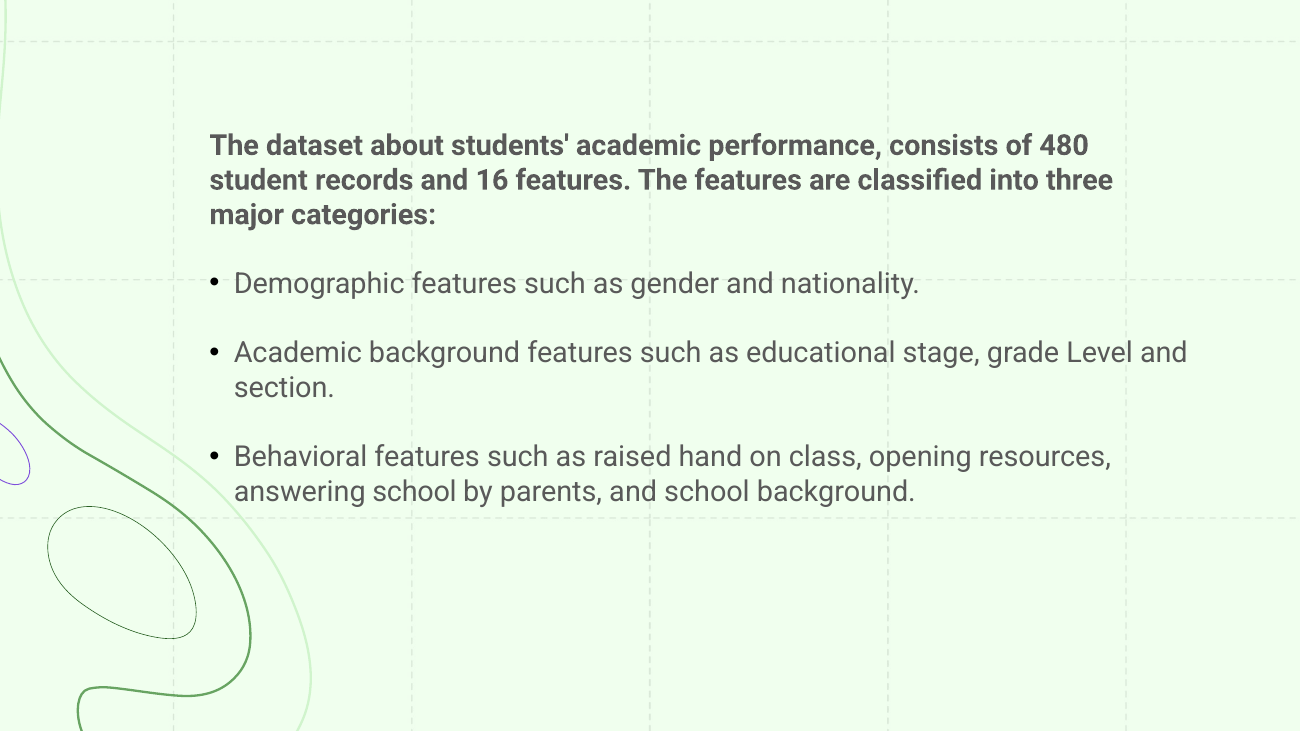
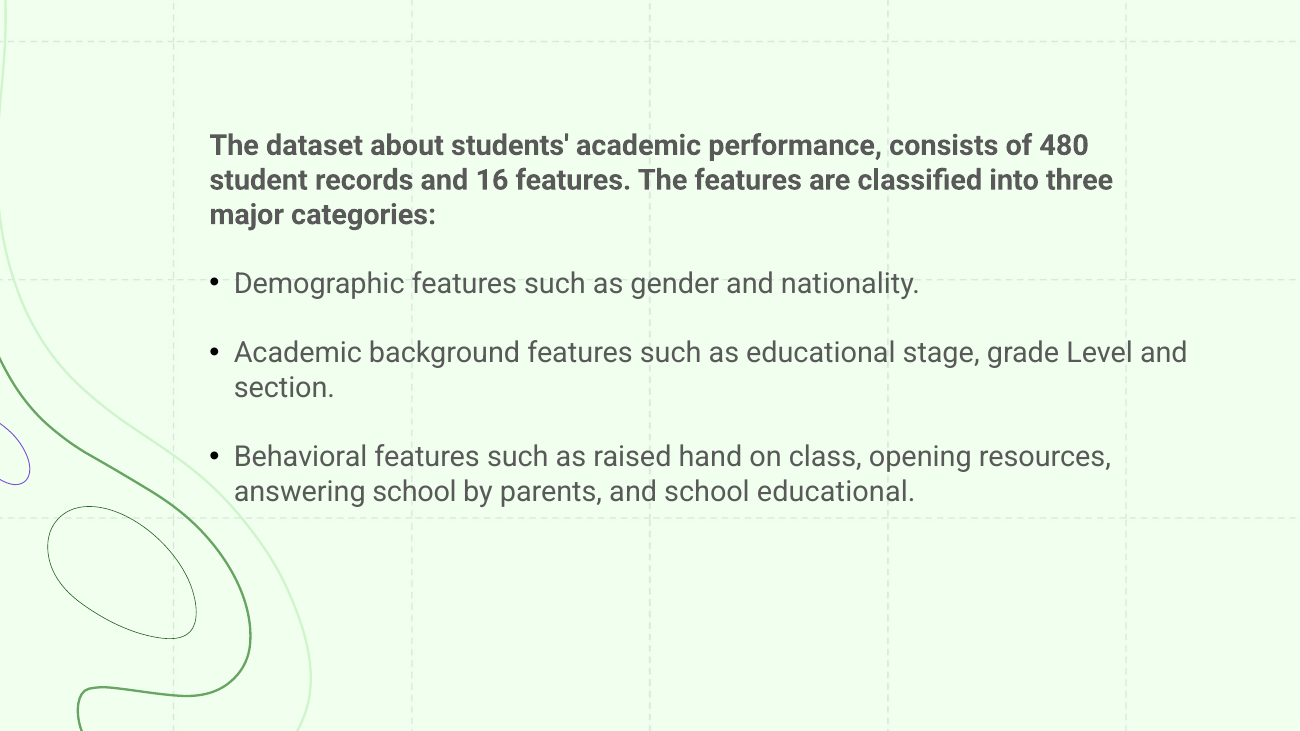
school background: background -> educational
